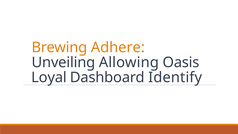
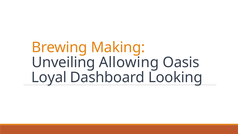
Adhere: Adhere -> Making
Identify: Identify -> Looking
